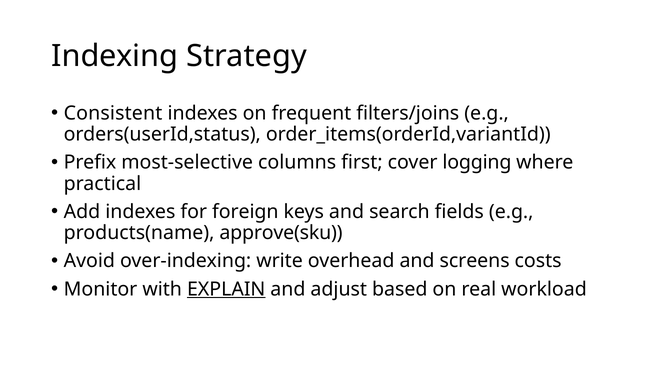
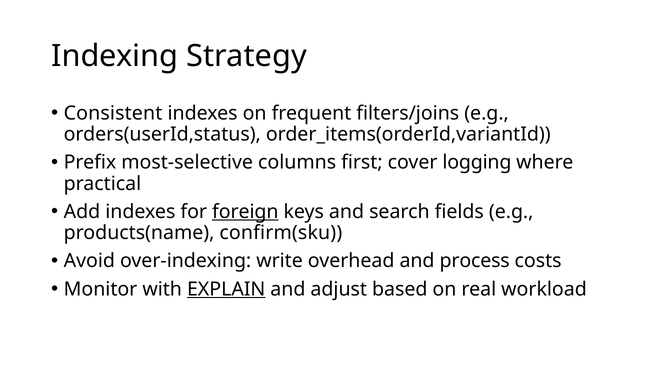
foreign underline: none -> present
approve(sku: approve(sku -> confirm(sku
screens: screens -> process
